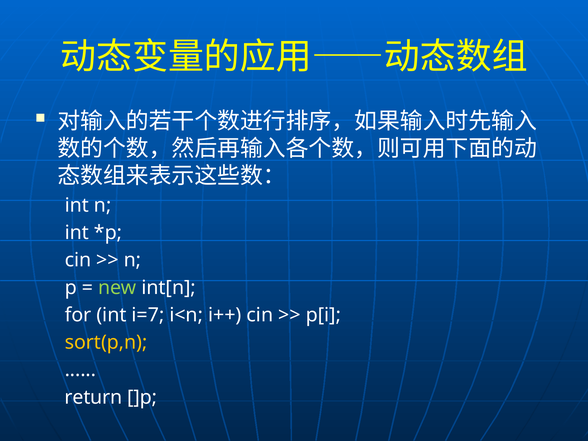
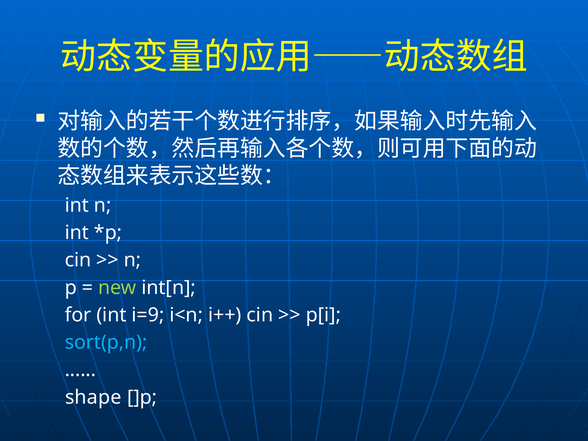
i=7: i=7 -> i=9
sort(p,n colour: yellow -> light blue
return: return -> shape
